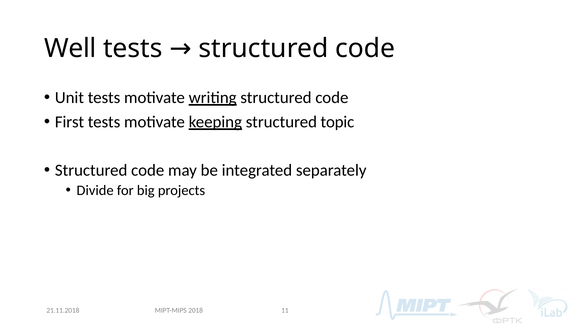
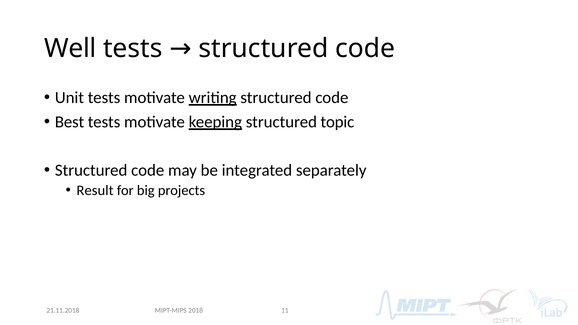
First: First -> Best
Divide: Divide -> Result
